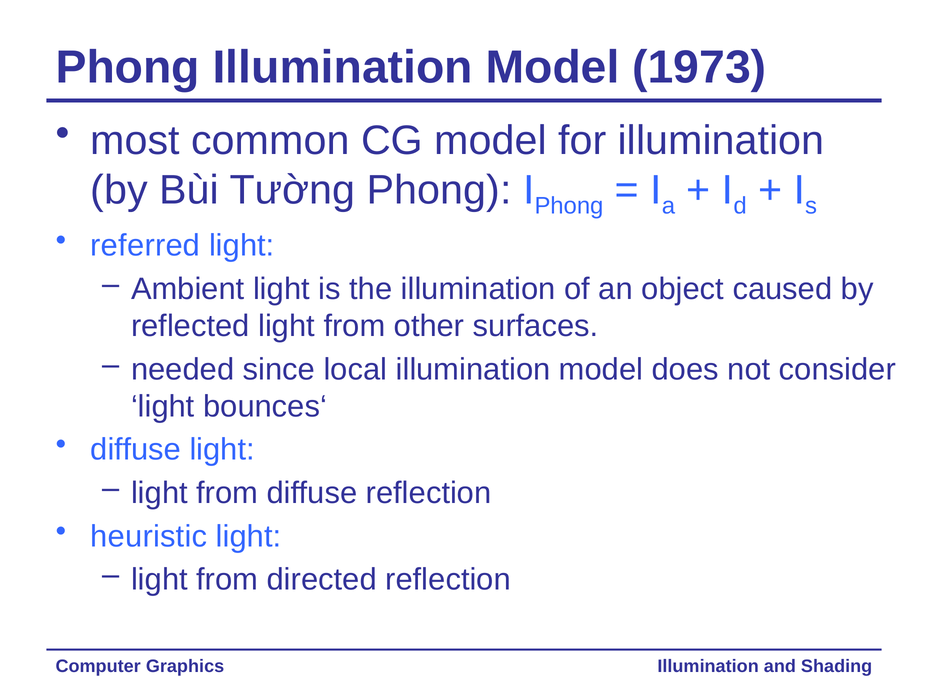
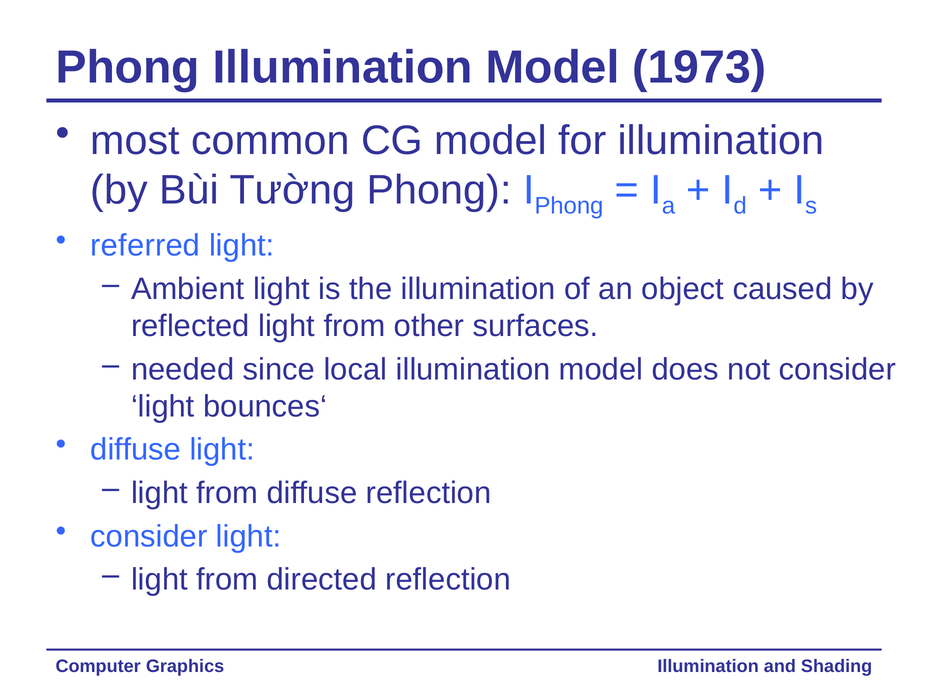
heuristic at (149, 536): heuristic -> consider
